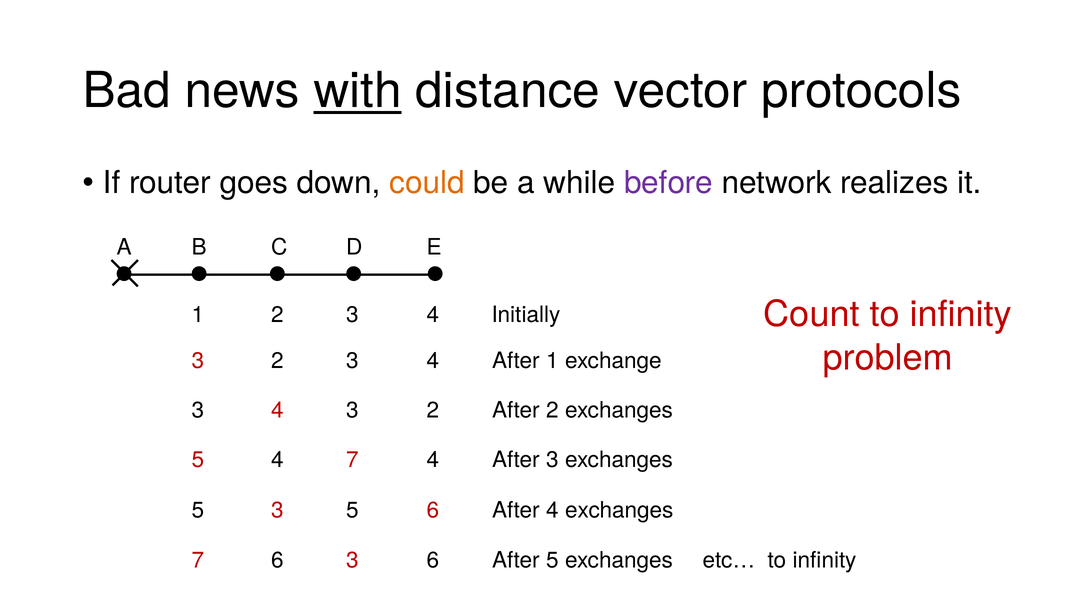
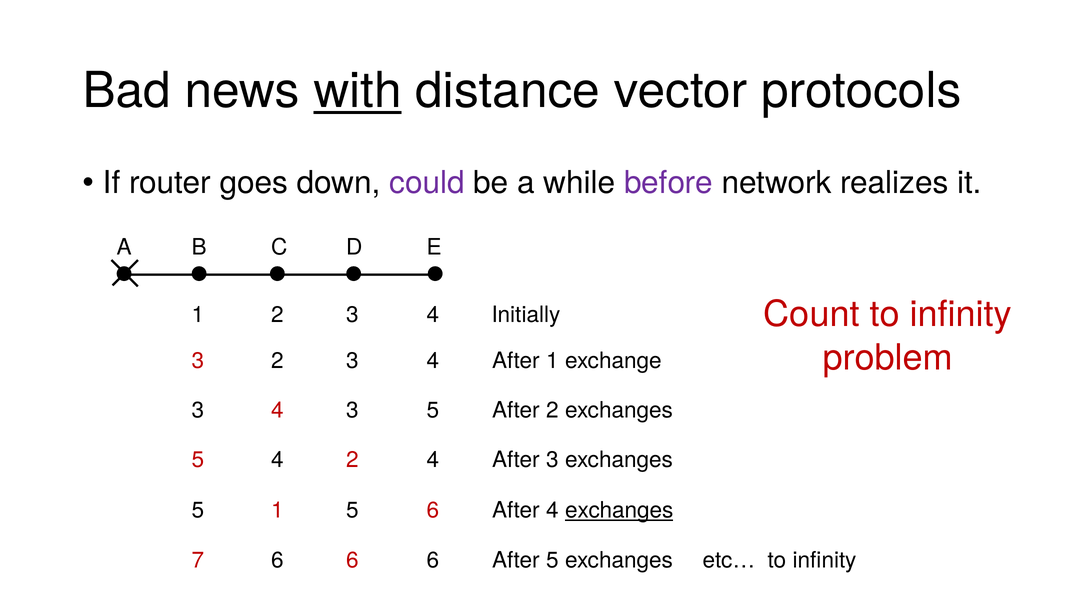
could colour: orange -> purple
2 at (433, 410): 2 -> 5
4 7: 7 -> 2
5 3: 3 -> 1
exchanges at (619, 511) underline: none -> present
7 6 3: 3 -> 6
